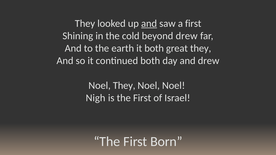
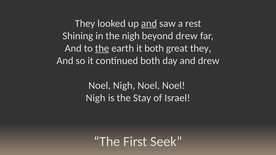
a first: first -> rest
the cold: cold -> nigh
the at (102, 48) underline: none -> present
They at (124, 86): They -> Nigh
is the First: First -> Stay
Born: Born -> Seek
